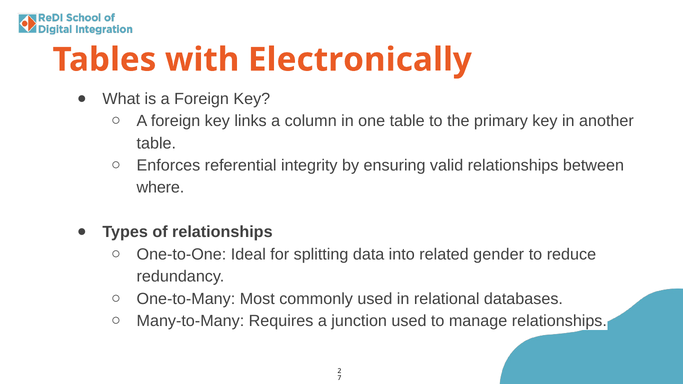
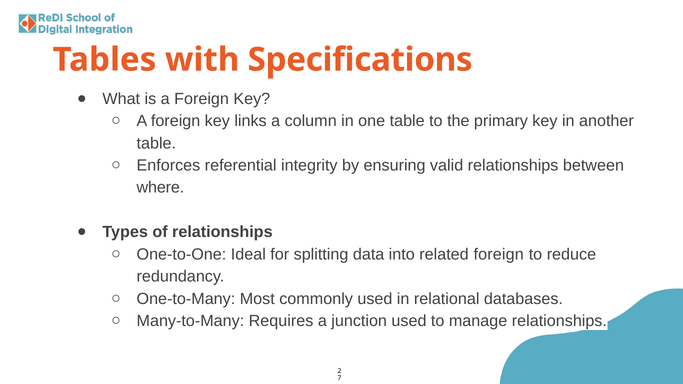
Electronically: Electronically -> Specifications
related gender: gender -> foreign
